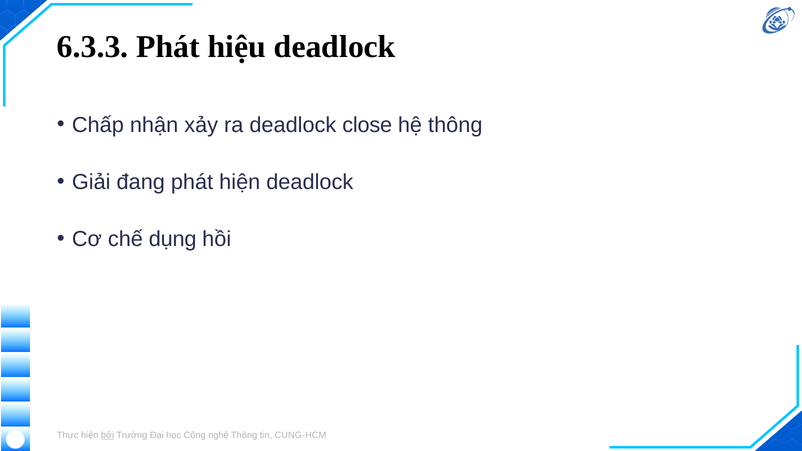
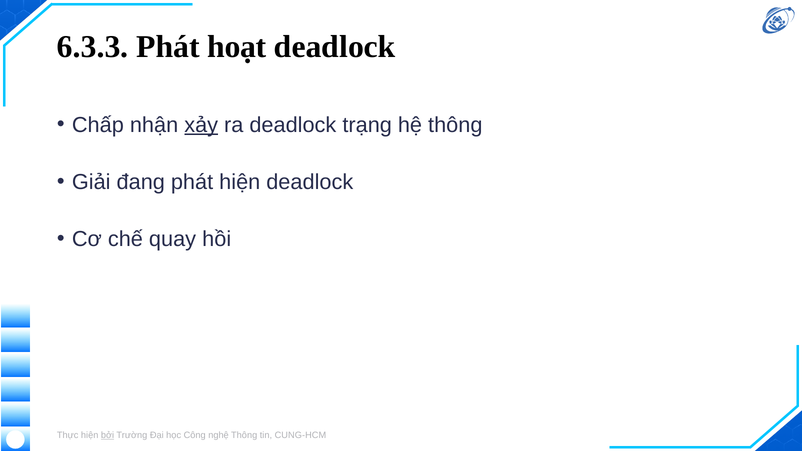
hiệu: hiệu -> hoạt
xảy underline: none -> present
close: close -> trạng
dụng: dụng -> quay
